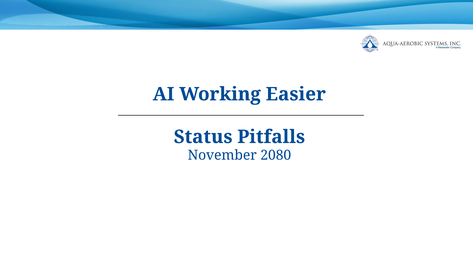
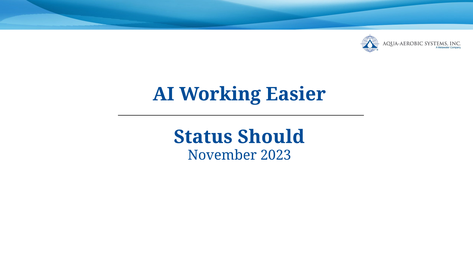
Pitfalls: Pitfalls -> Should
2080: 2080 -> 2023
